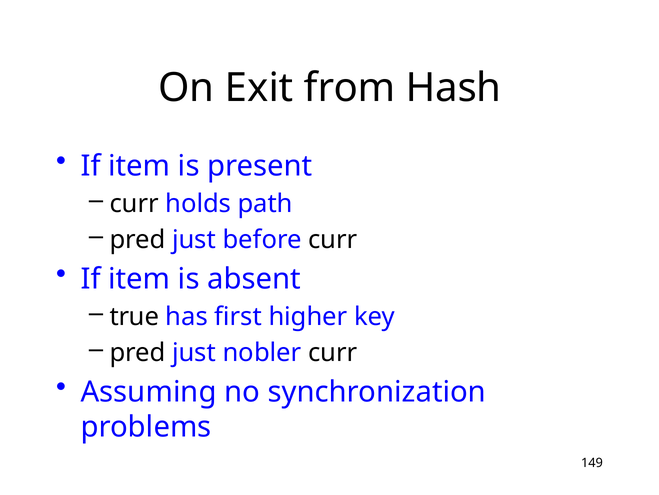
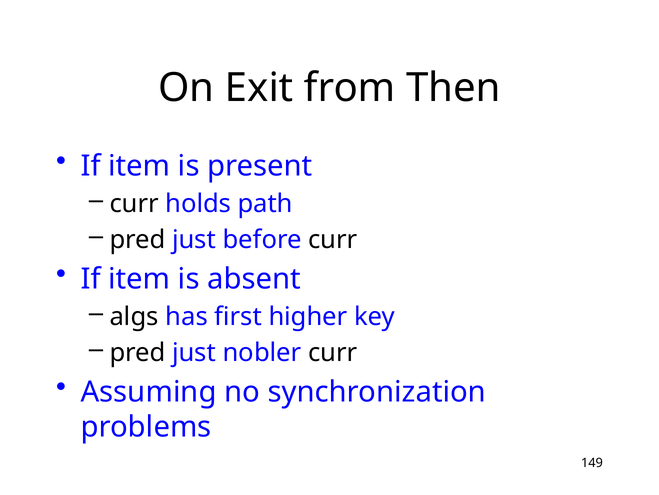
Hash: Hash -> Then
true: true -> algs
